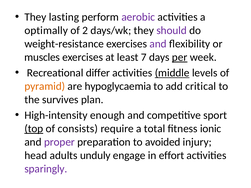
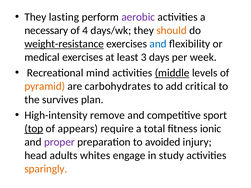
optimally: optimally -> necessary
2: 2 -> 4
should colour: purple -> orange
weight-resistance underline: none -> present
and at (158, 44) colour: purple -> blue
muscles: muscles -> medical
7: 7 -> 3
per underline: present -> none
differ: differ -> mind
hypoglycaemia: hypoglycaemia -> carbohydrates
enough: enough -> remove
consists: consists -> appears
unduly: unduly -> whites
effort: effort -> study
sparingly colour: purple -> orange
